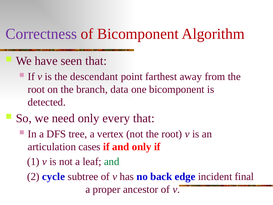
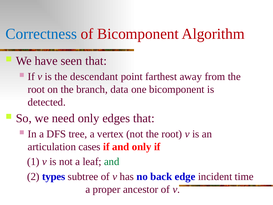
Correctness colour: purple -> blue
every: every -> edges
cycle: cycle -> types
final: final -> time
